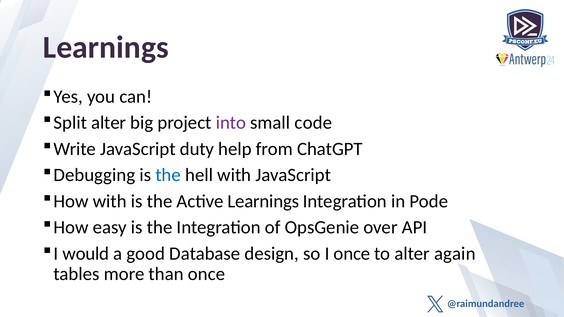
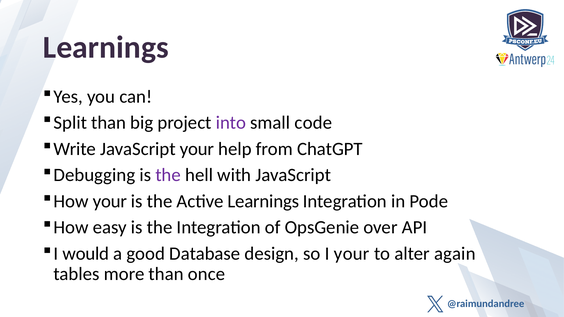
Split alter: alter -> than
JavaScript duty: duty -> your
the at (168, 175) colour: blue -> purple
How with: with -> your
I once: once -> your
